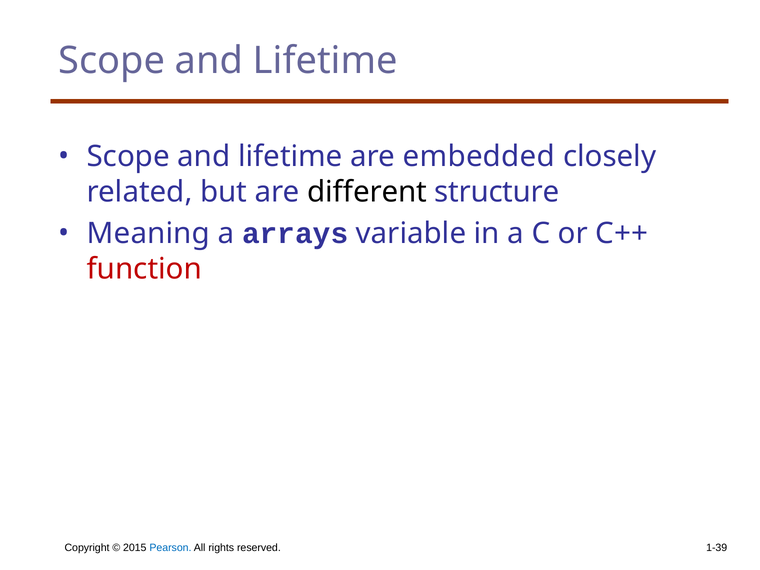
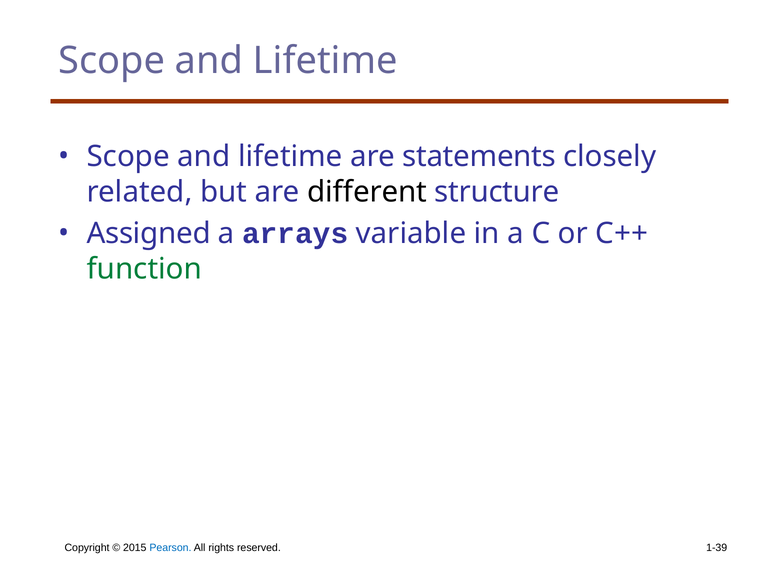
embedded: embedded -> statements
Meaning: Meaning -> Assigned
function colour: red -> green
